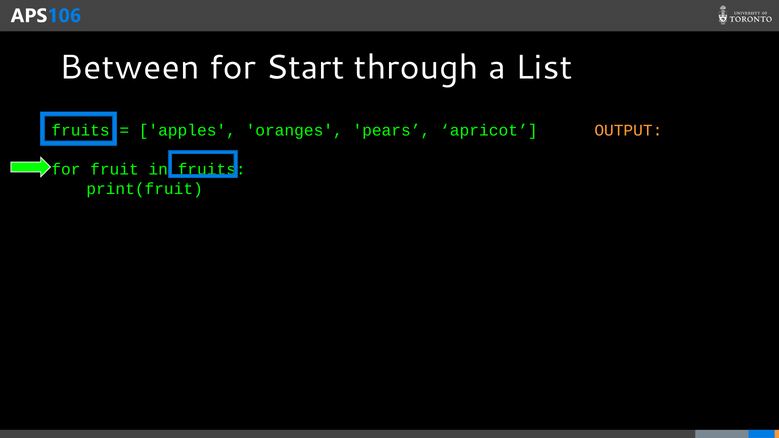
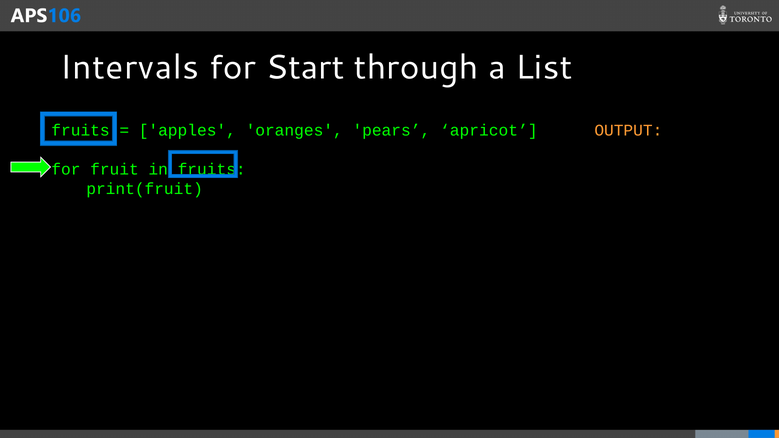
Between: Between -> Intervals
